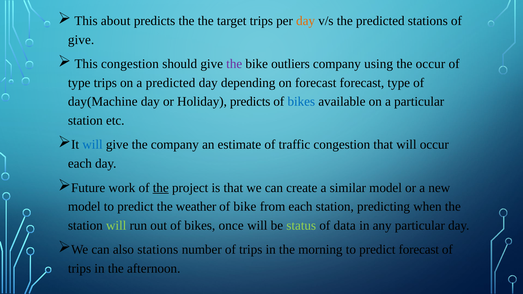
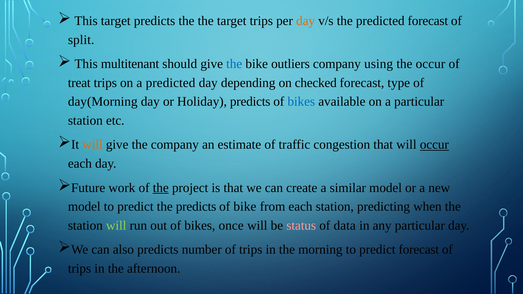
This about: about -> target
predicted stations: stations -> forecast
give at (81, 40): give -> split
This congestion: congestion -> multitenant
the at (234, 64) colour: purple -> blue
type at (79, 83): type -> treat
on forecast: forecast -> checked
day(Machine: day(Machine -> day(Morning
will at (93, 145) colour: blue -> orange
occur at (434, 145) underline: none -> present
the weather: weather -> predicts
status colour: light green -> pink
also stations: stations -> predicts
